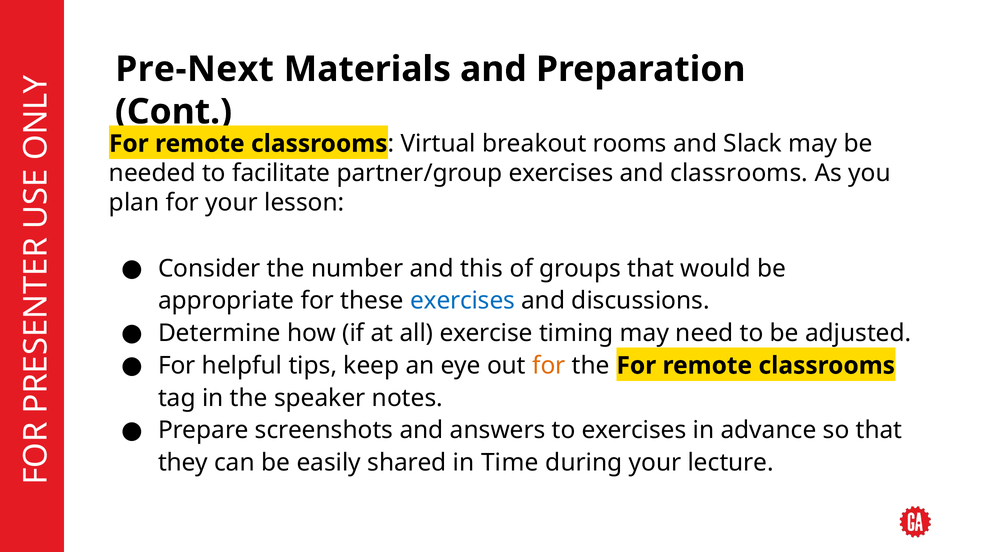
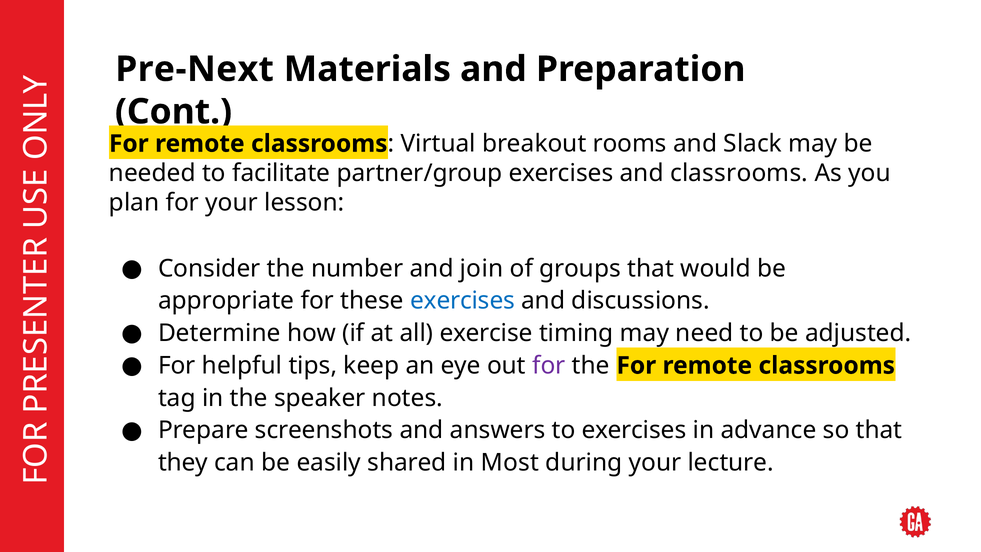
this: this -> join
for at (549, 365) colour: orange -> purple
Time: Time -> Most
